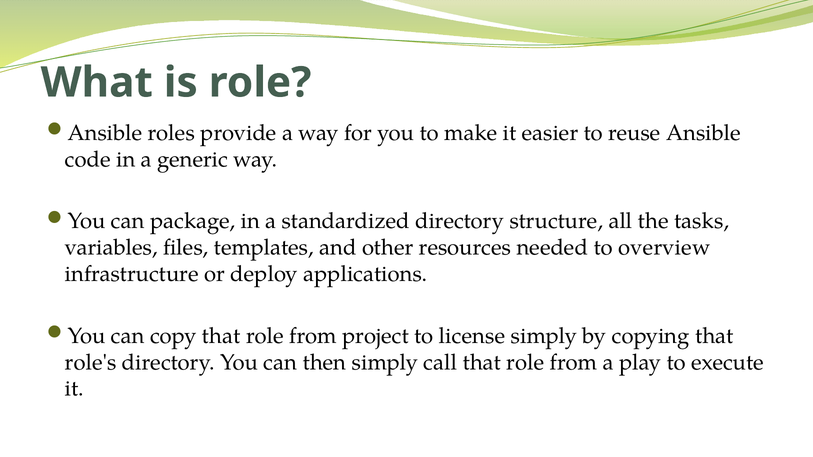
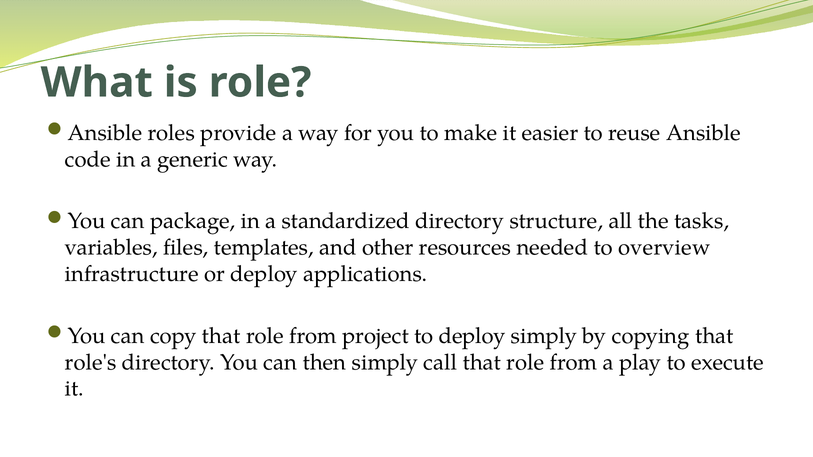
to license: license -> deploy
